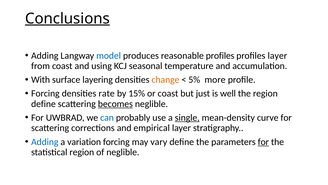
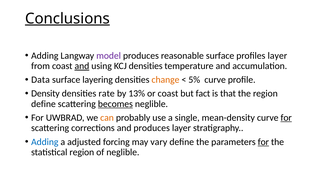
model colour: blue -> purple
reasonable profiles: profiles -> surface
and at (82, 66) underline: none -> present
KCJ seasonal: seasonal -> densities
With: With -> Data
5% more: more -> curve
Forcing at (45, 93): Forcing -> Density
15%: 15% -> 13%
just: just -> fact
well: well -> that
can colour: blue -> orange
single underline: present -> none
for at (286, 117) underline: none -> present
and empirical: empirical -> produces
variation: variation -> adjusted
